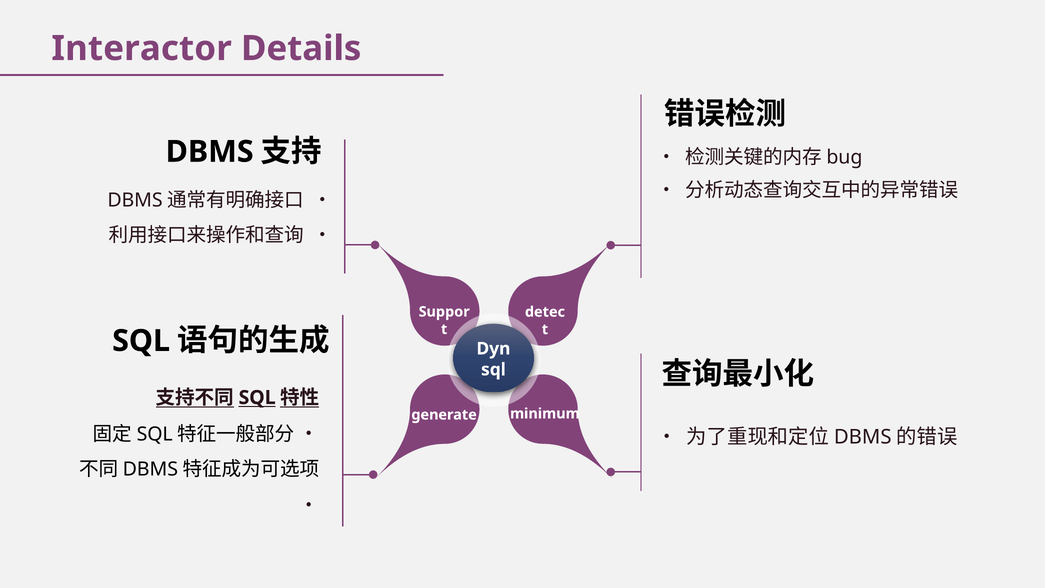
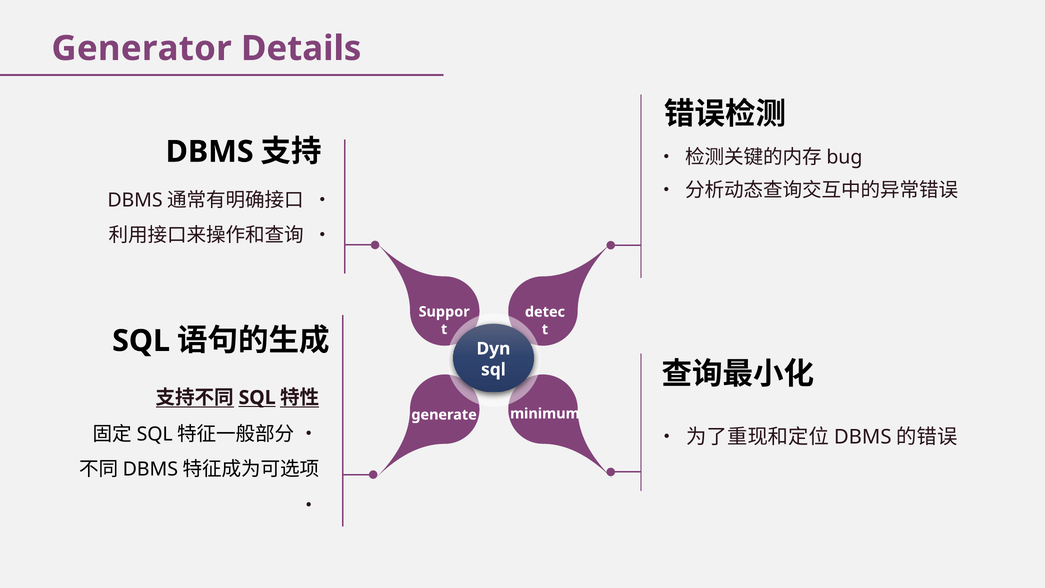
Interactor: Interactor -> Generator
